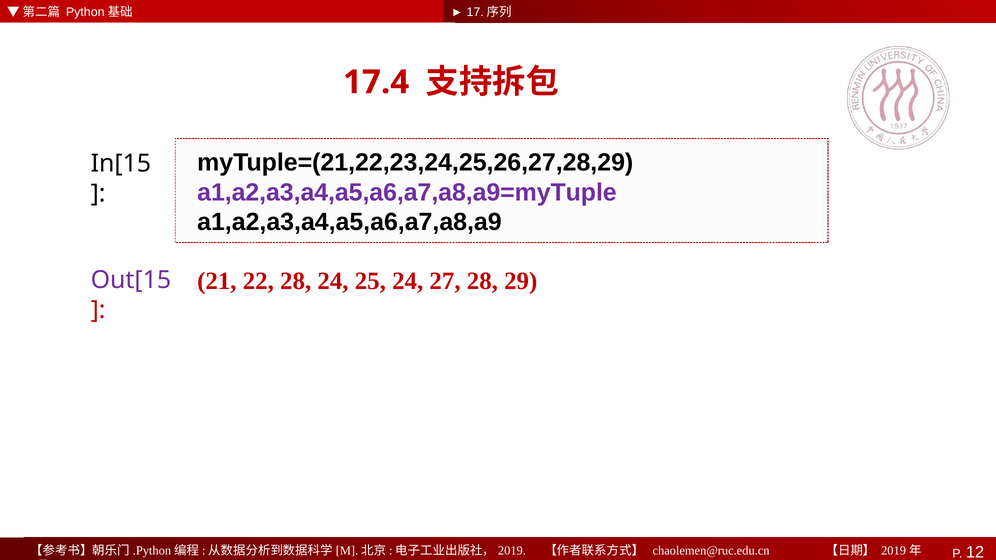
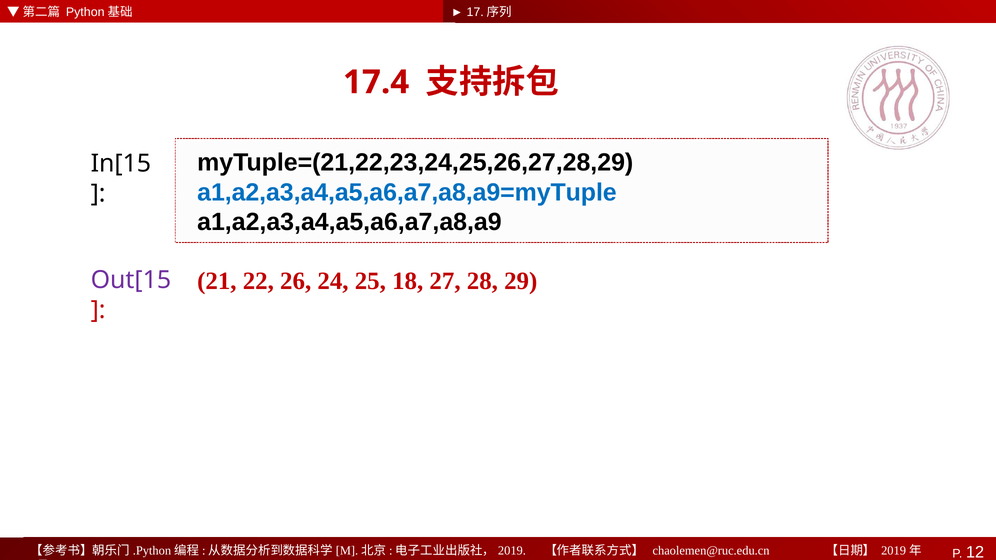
a1,a2,a3,a4,a5,a6,a7,a8,a9=myTuple colour: purple -> blue
22 28: 28 -> 26
25 24: 24 -> 18
